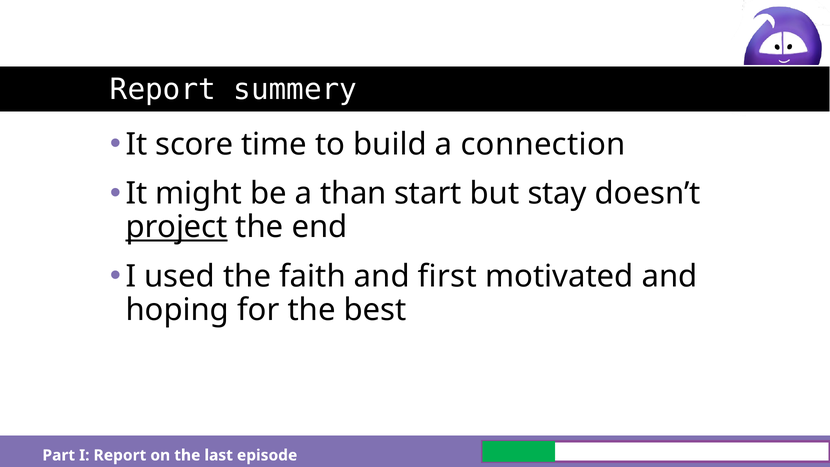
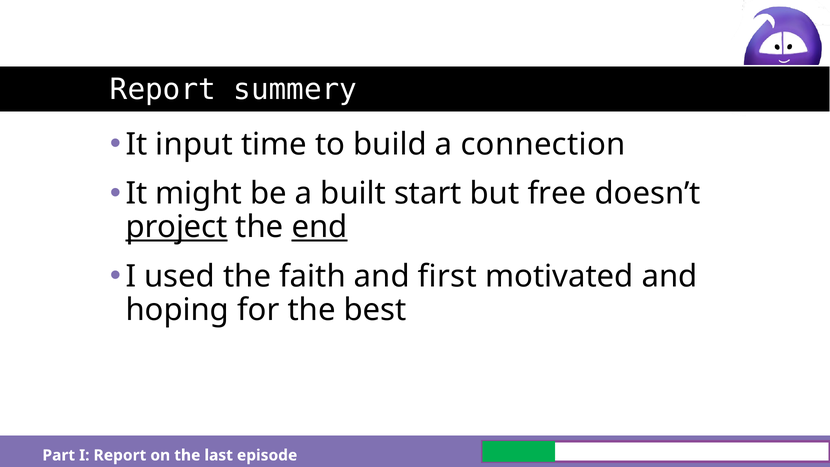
score: score -> input
than: than -> built
stay: stay -> free
end underline: none -> present
